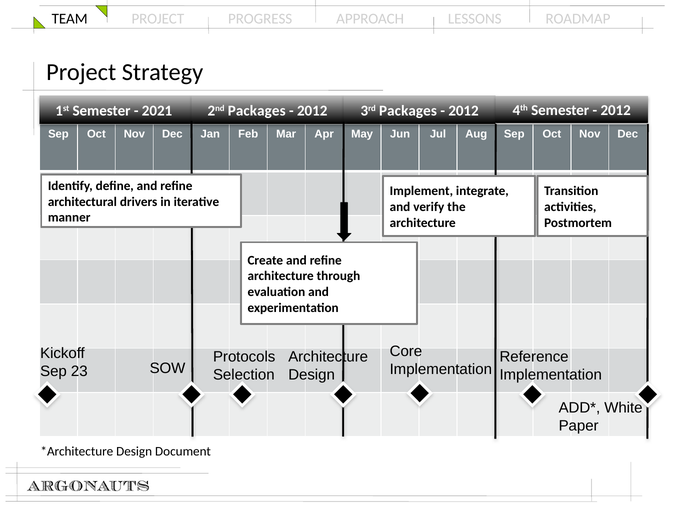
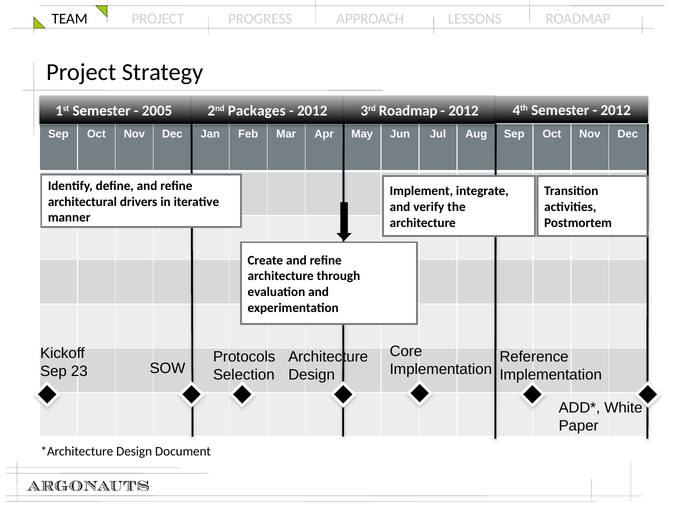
2021: 2021 -> 2005
3rd Packages: Packages -> Roadmap
